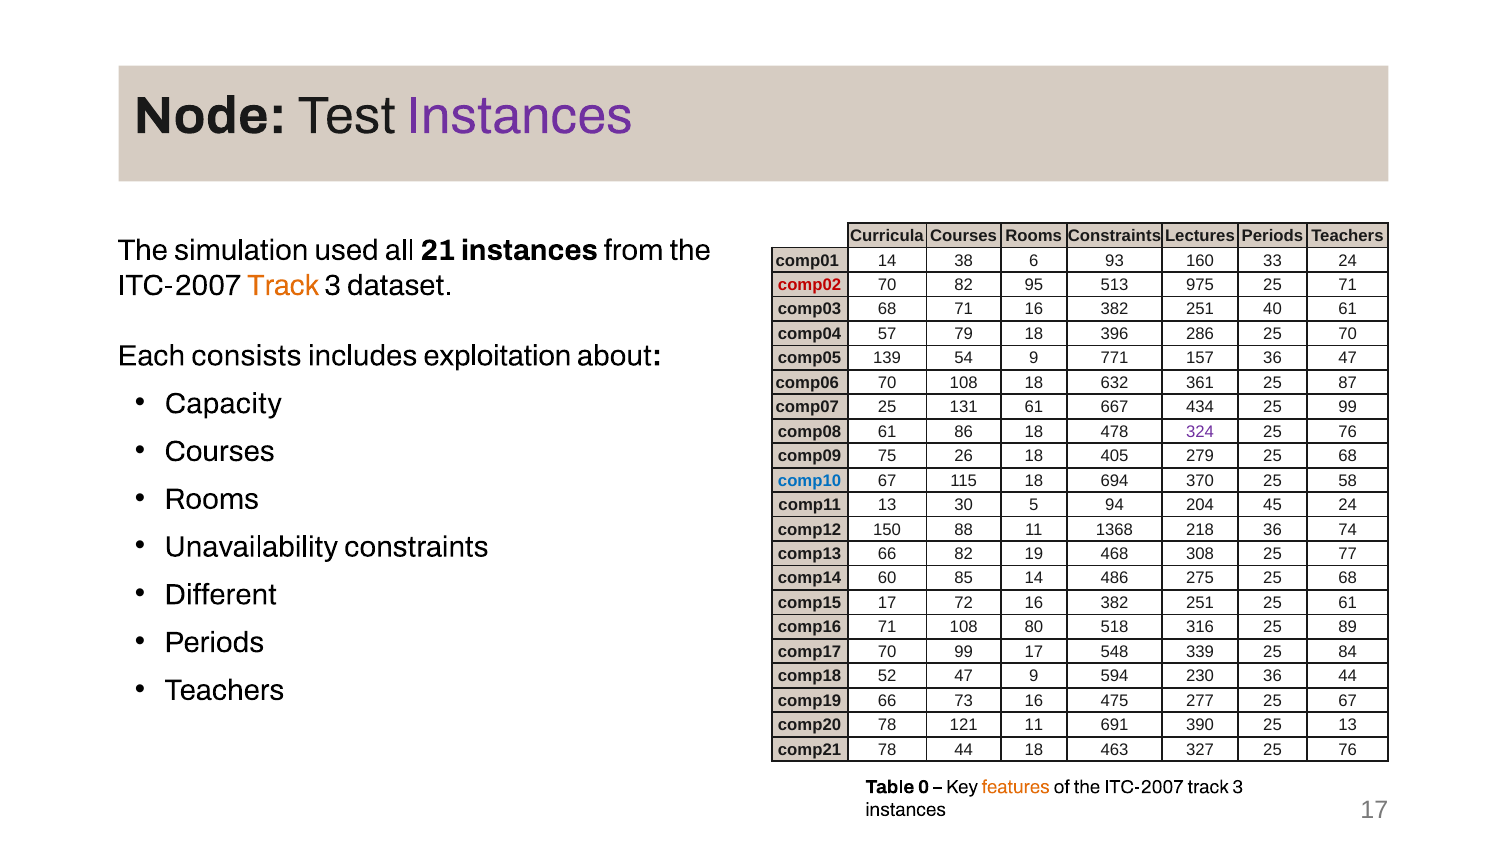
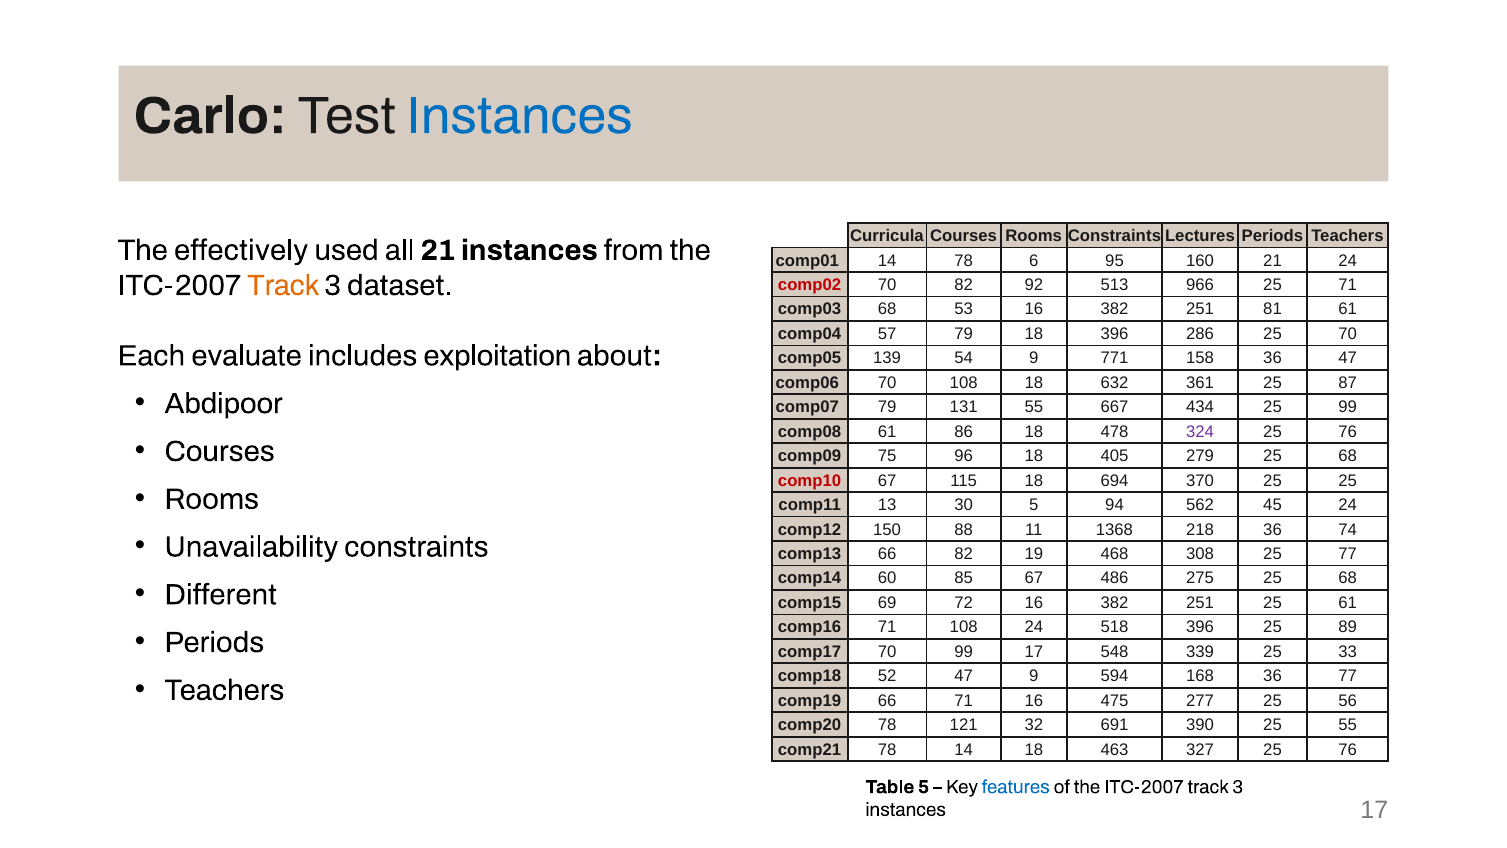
Node: Node -> Carlo
Instances at (520, 116) colour: purple -> blue
simulation: simulation -> effectively
14 38: 38 -> 78
93: 93 -> 95
160 33: 33 -> 21
95: 95 -> 92
975: 975 -> 966
68 71: 71 -> 53
40: 40 -> 81
consists: consists -> evaluate
157: 157 -> 158
Capacity: Capacity -> Abdipoor
comp07 25: 25 -> 79
131 61: 61 -> 55
26: 26 -> 96
comp10 colour: blue -> red
25 58: 58 -> 25
204: 204 -> 562
85 14: 14 -> 67
comp15 17: 17 -> 69
108 80: 80 -> 24
518 316: 316 -> 396
84: 84 -> 33
230: 230 -> 168
36 44: 44 -> 77
66 73: 73 -> 71
25 67: 67 -> 56
121 11: 11 -> 32
25 13: 13 -> 55
78 44: 44 -> 14
Table 0: 0 -> 5
features colour: orange -> blue
